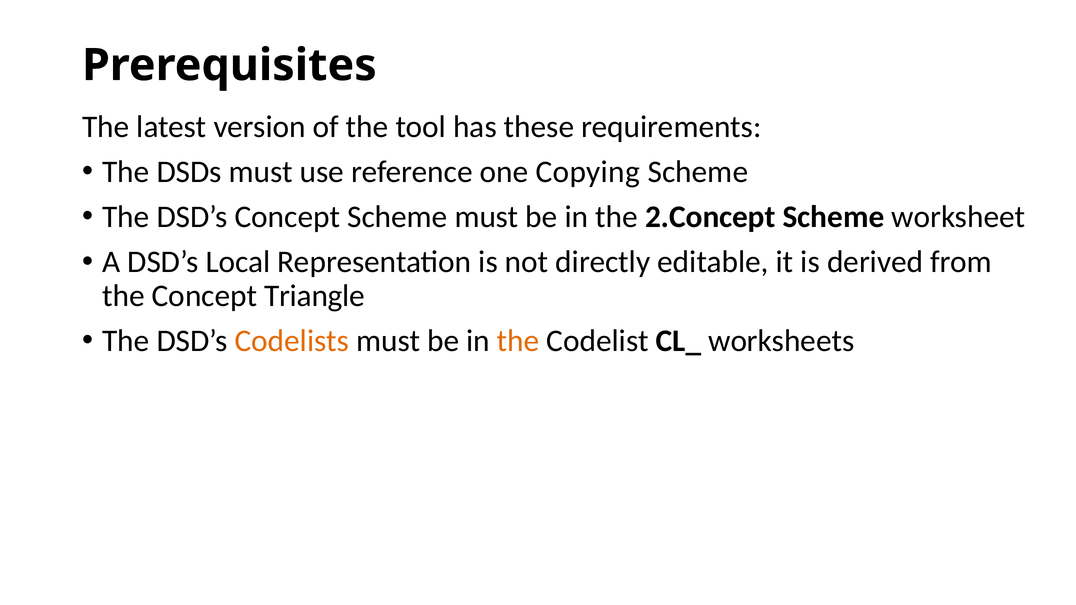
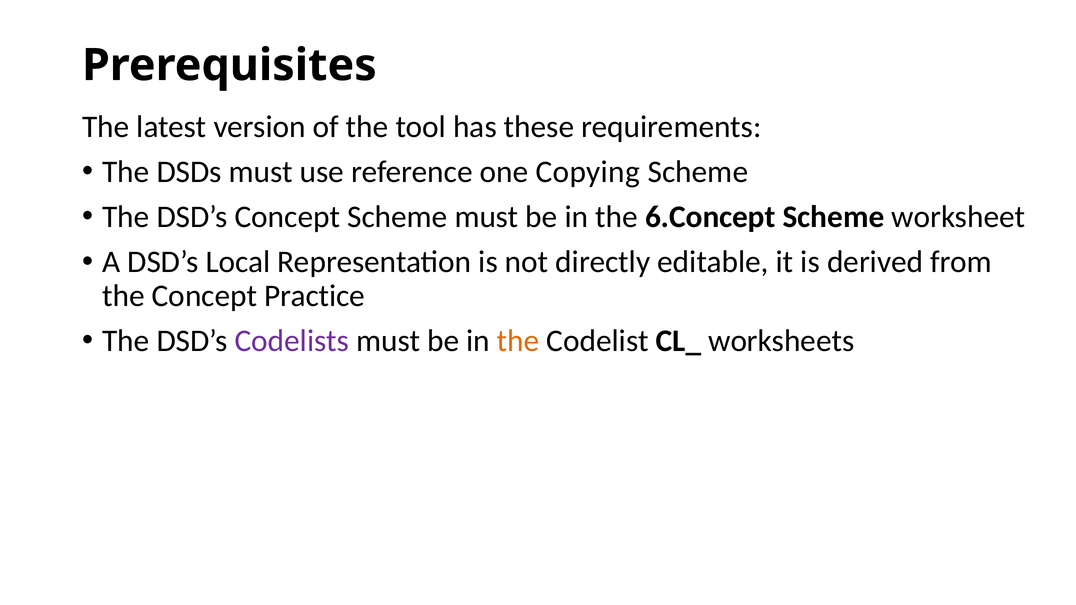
2.Concept: 2.Concept -> 6.Concept
Triangle: Triangle -> Practice
Codelists colour: orange -> purple
